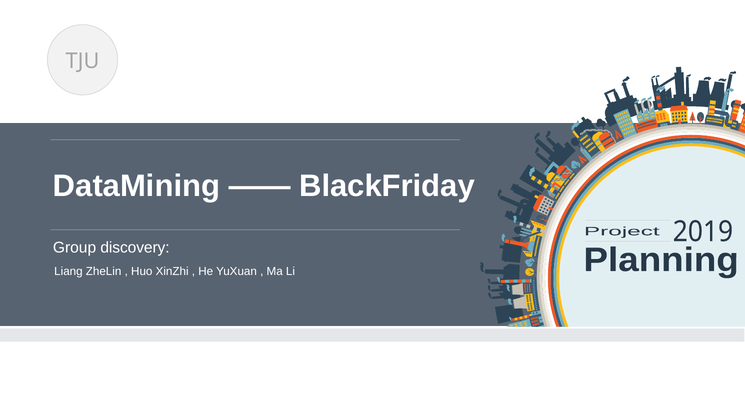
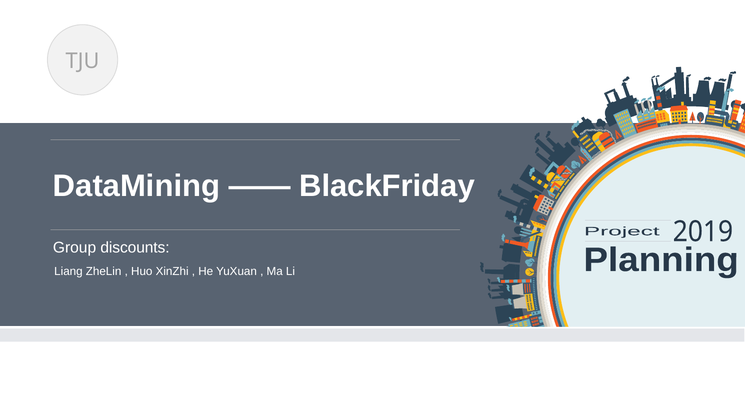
discovery: discovery -> discounts
